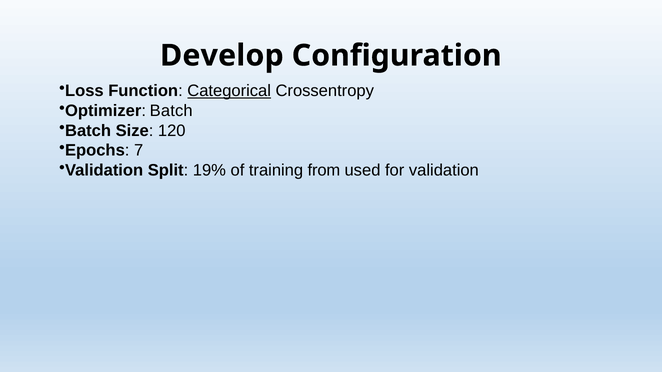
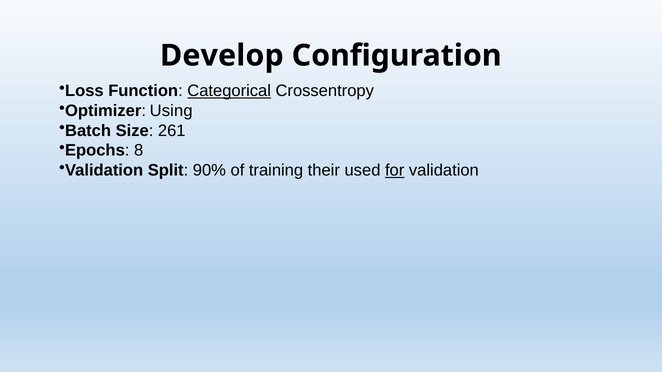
Optimizer Batch: Batch -> Using
120: 120 -> 261
7: 7 -> 8
19%: 19% -> 90%
from: from -> their
for underline: none -> present
